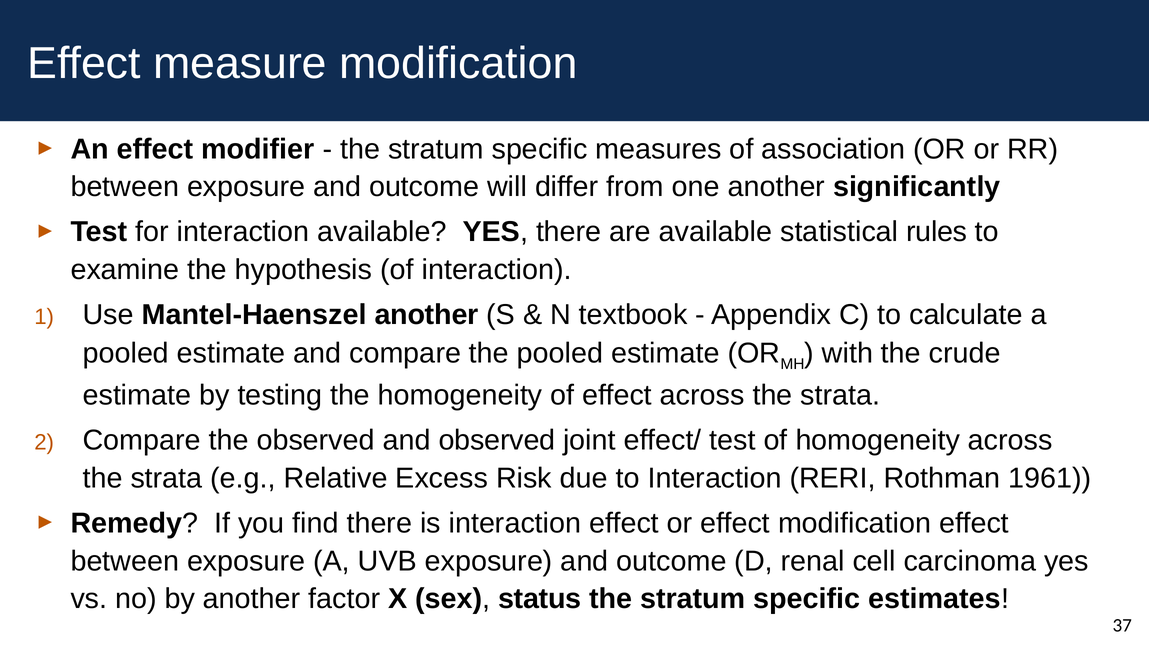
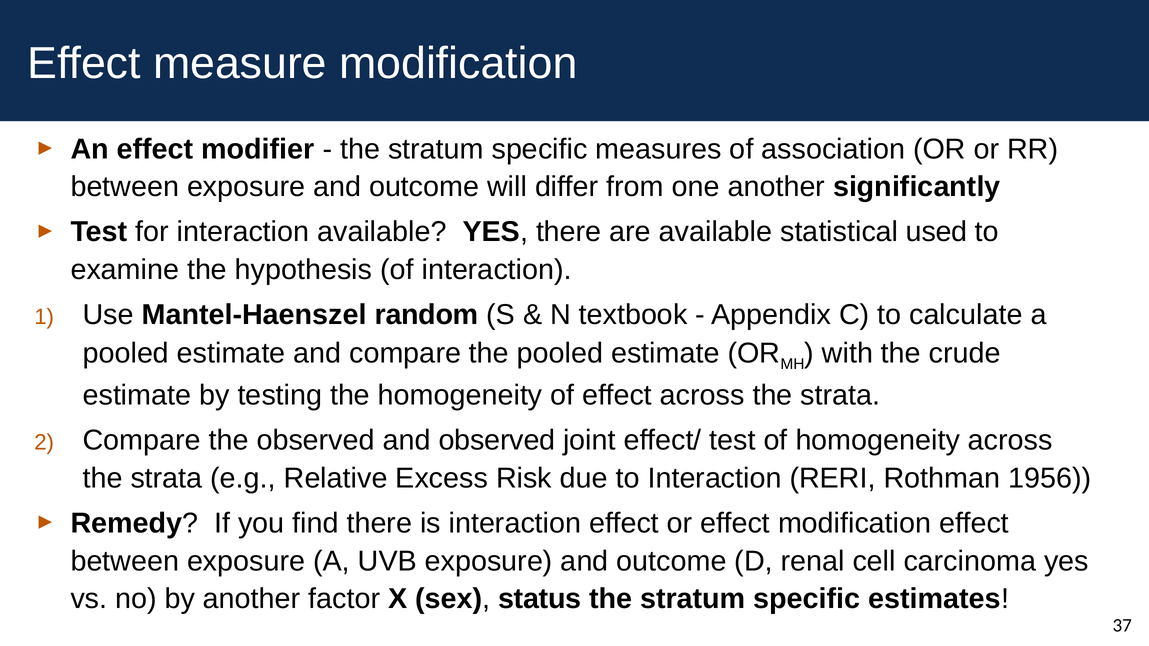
rules: rules -> used
Mantel-Haenszel another: another -> random
1961: 1961 -> 1956
